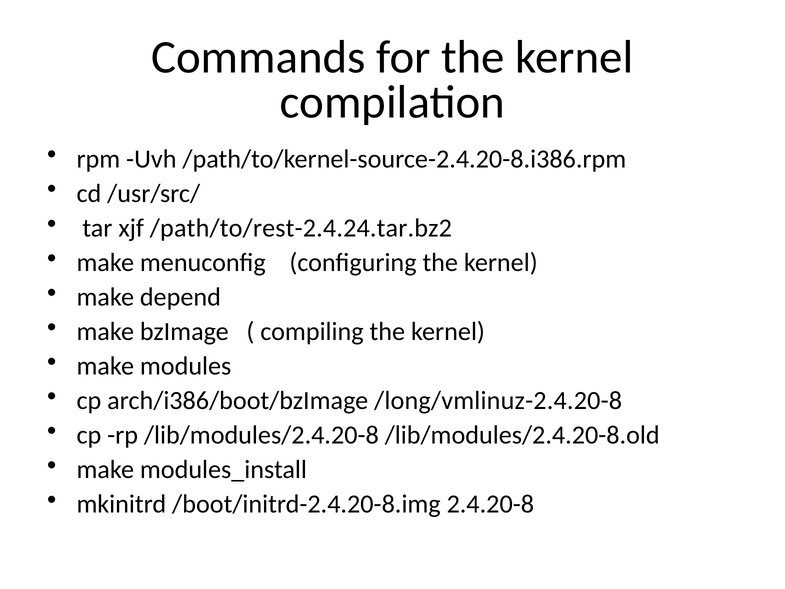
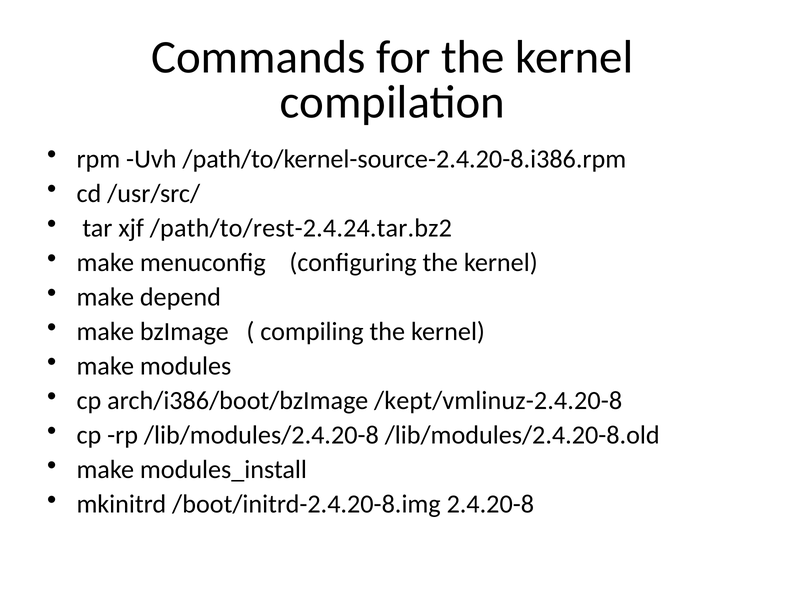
/long/vmlinuz-2.4.20-8: /long/vmlinuz-2.4.20-8 -> /kept/vmlinuz-2.4.20-8
